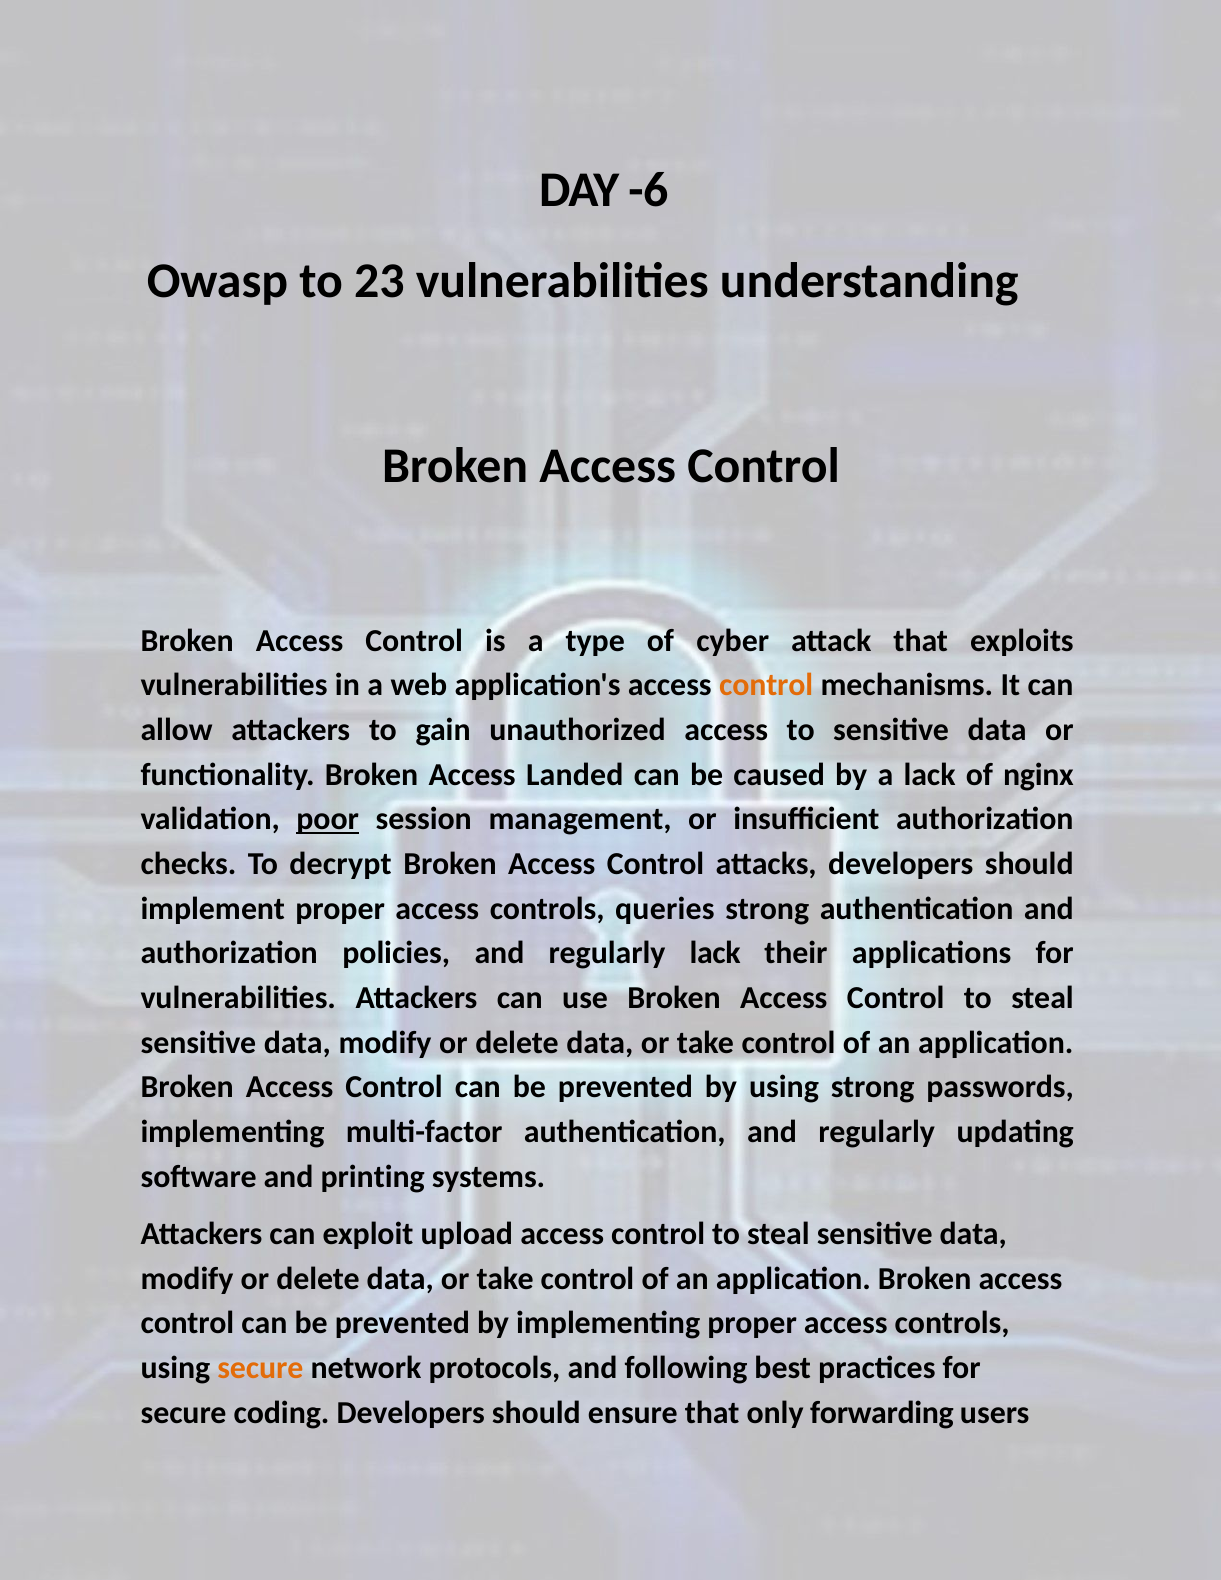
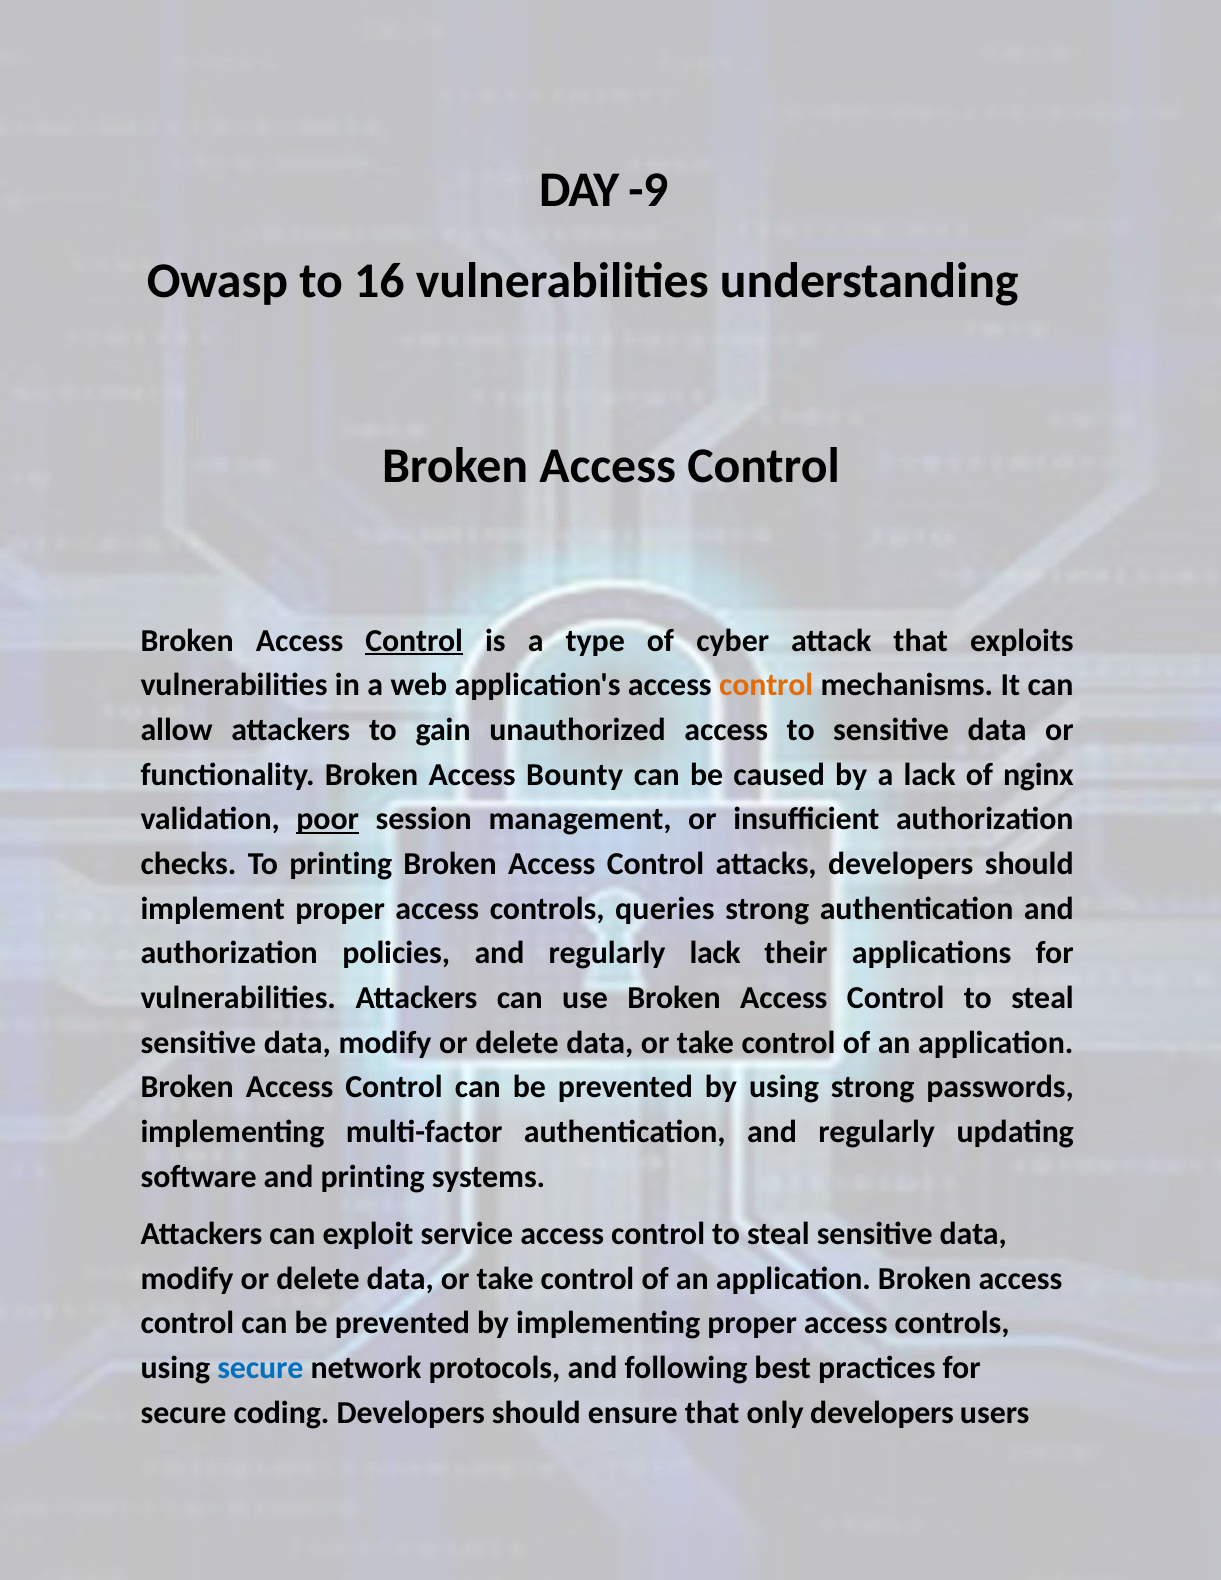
-6: -6 -> -9
23: 23 -> 16
Control at (414, 641) underline: none -> present
Landed: Landed -> Bounty
To decrypt: decrypt -> printing
upload: upload -> service
secure at (260, 1368) colour: orange -> blue
only forwarding: forwarding -> developers
